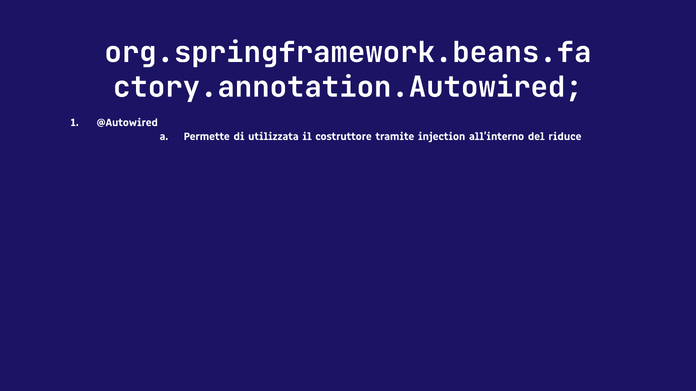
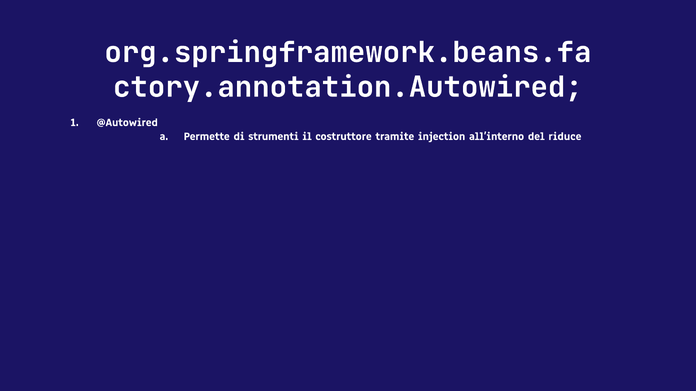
utilizzata: utilizzata -> strumenti
